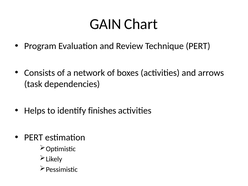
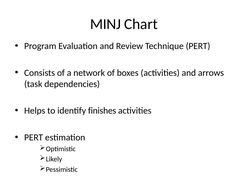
GAIN: GAIN -> MINJ
